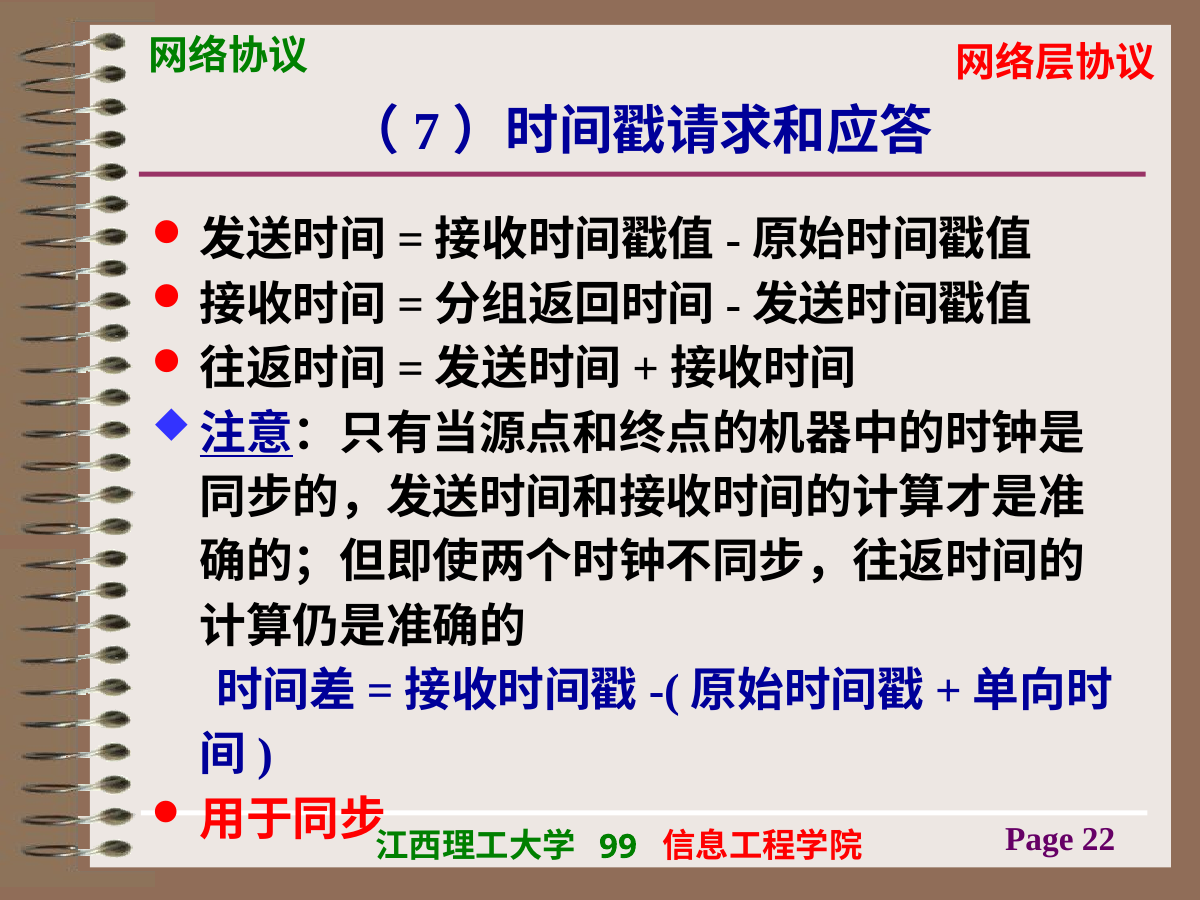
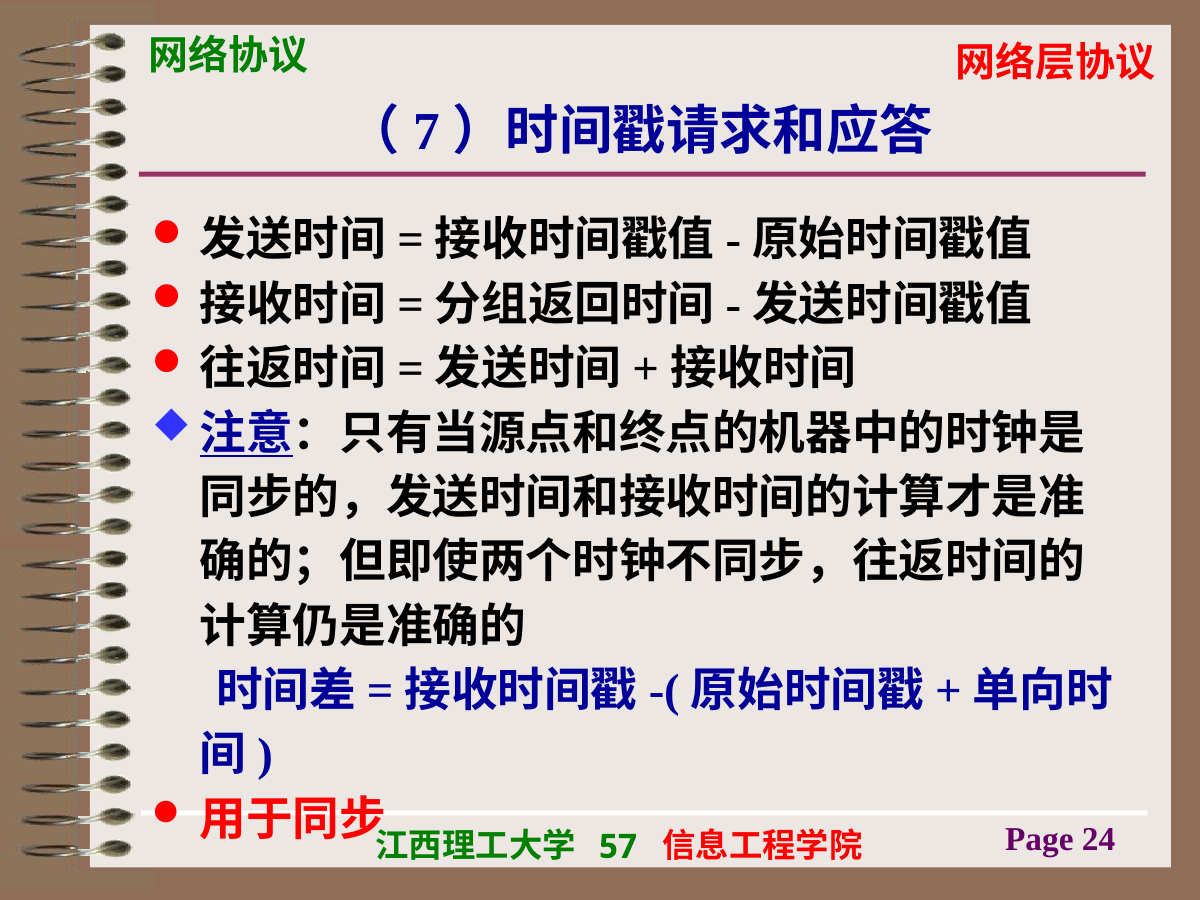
22: 22 -> 24
99: 99 -> 57
